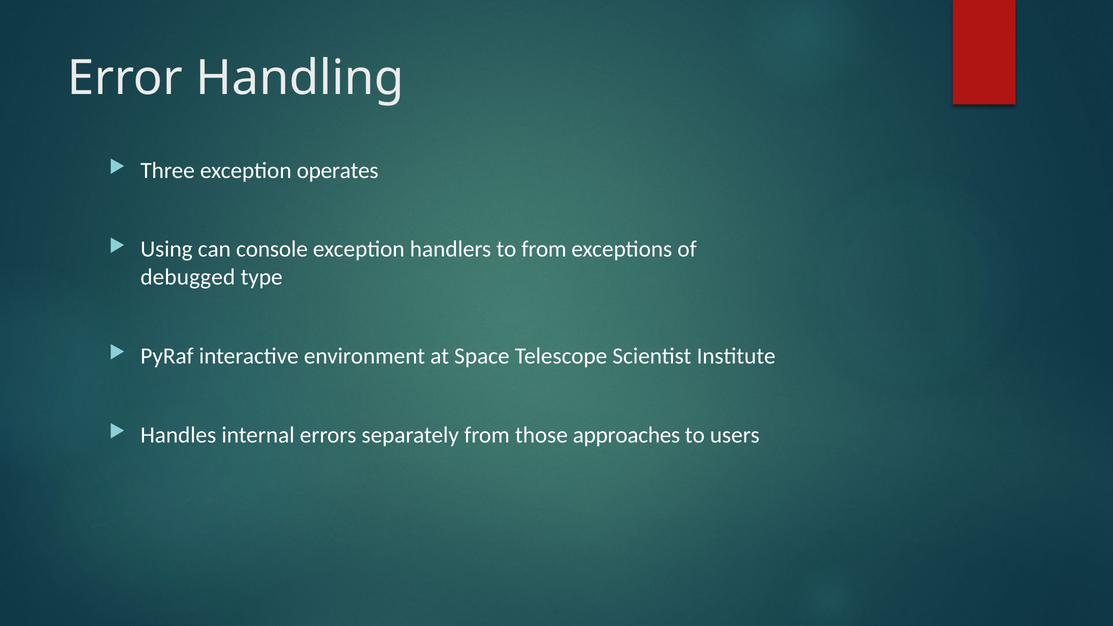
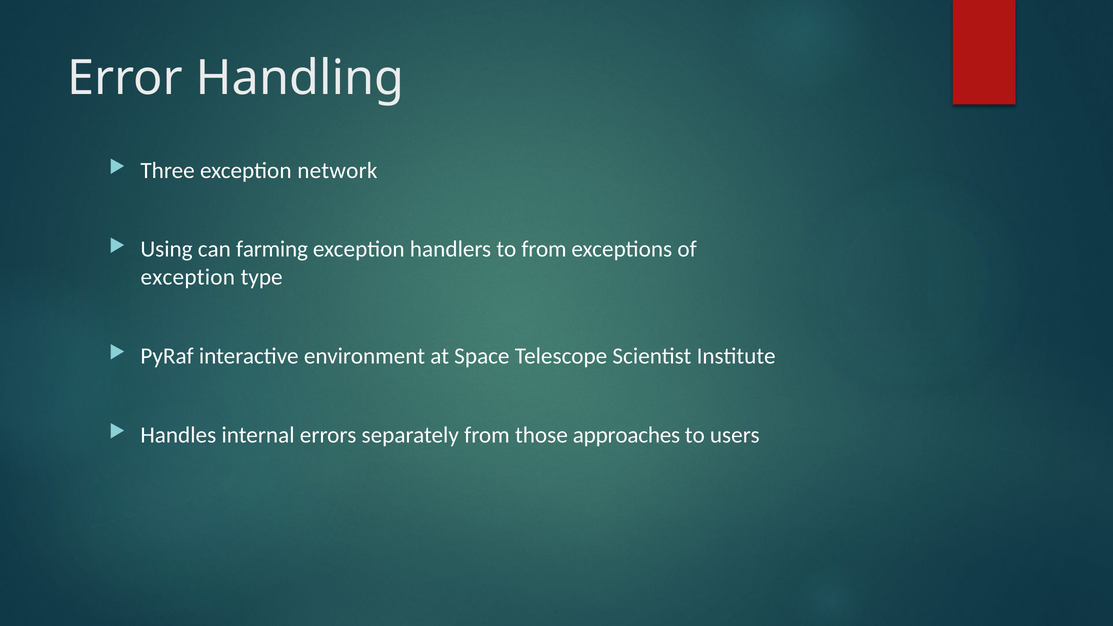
operates: operates -> network
console: console -> farming
debugged at (188, 277): debugged -> exception
